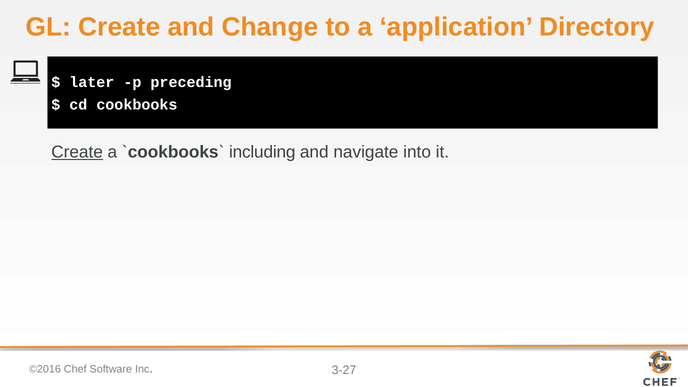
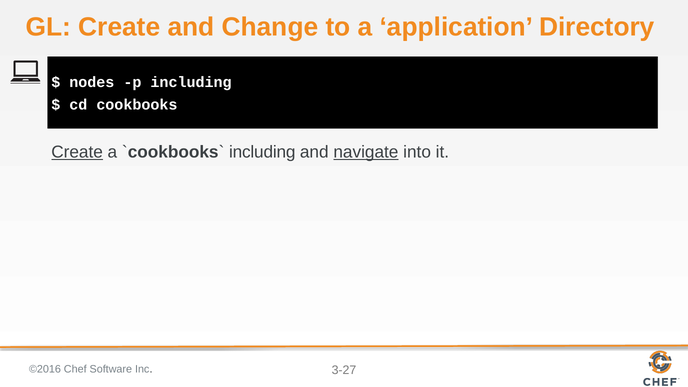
later: later -> nodes
p preceding: preceding -> including
navigate underline: none -> present
